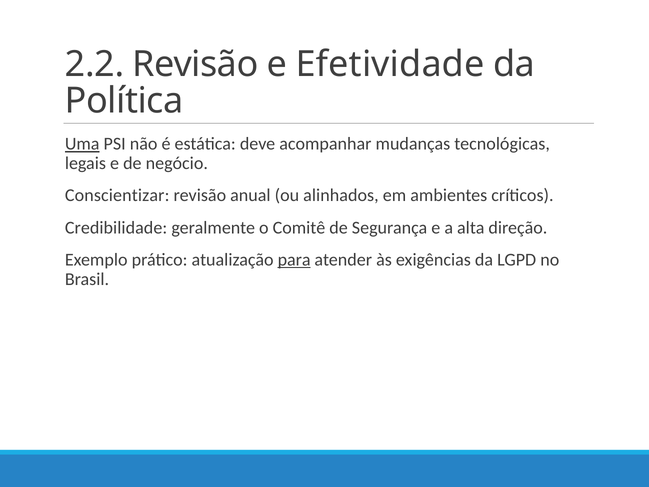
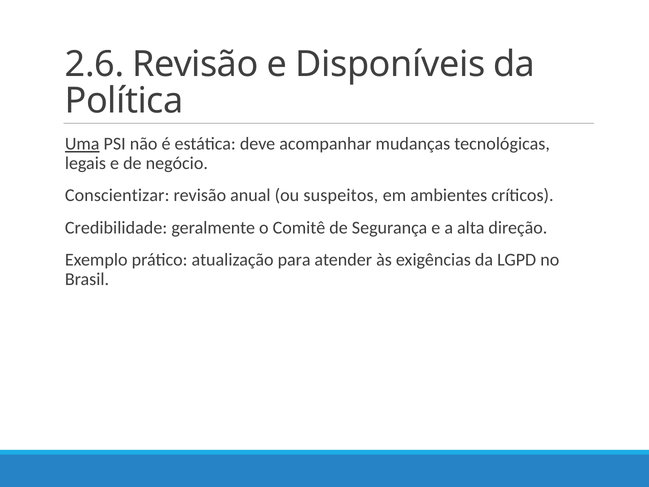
2.2: 2.2 -> 2.6
Efetividade: Efetividade -> Disponíveis
alinhados: alinhados -> suspeitos
para underline: present -> none
